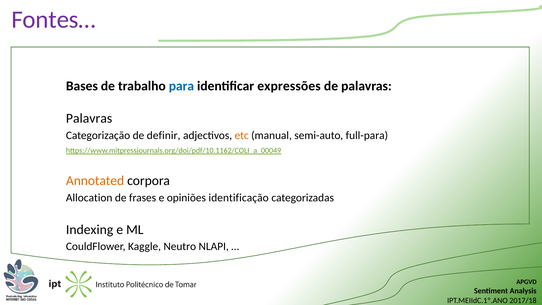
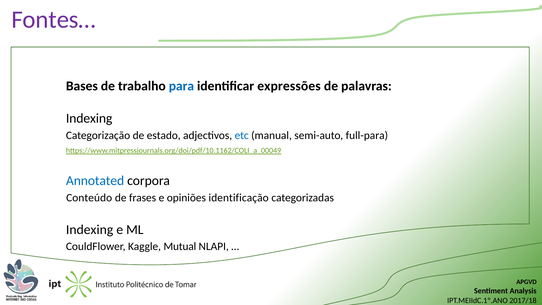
Palavras at (89, 118): Palavras -> Indexing
definir: definir -> estado
etc colour: orange -> blue
Annotated colour: orange -> blue
Allocation: Allocation -> Conteúdo
Neutro: Neutro -> Mutual
